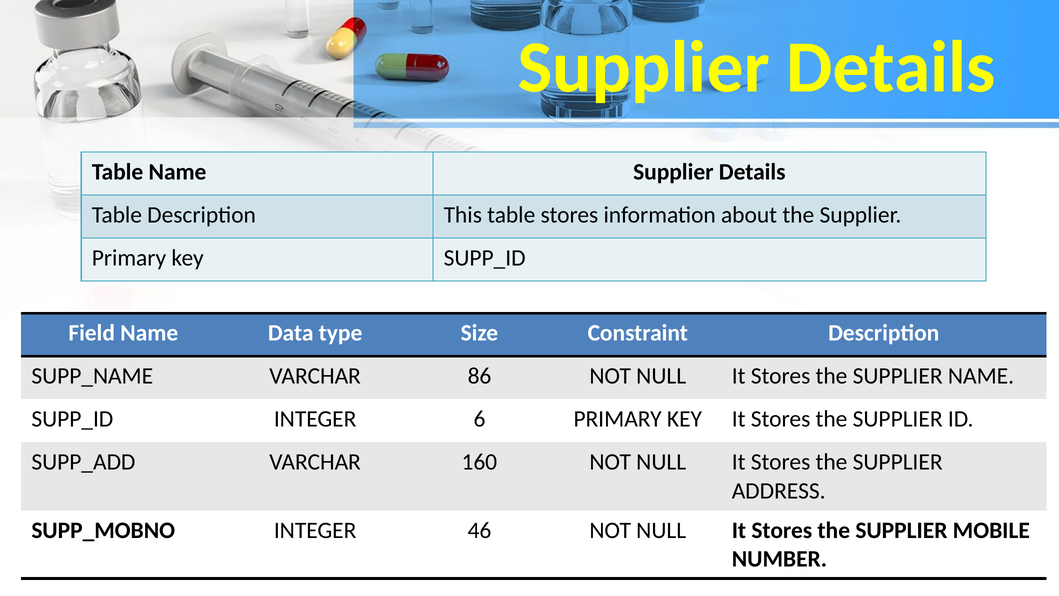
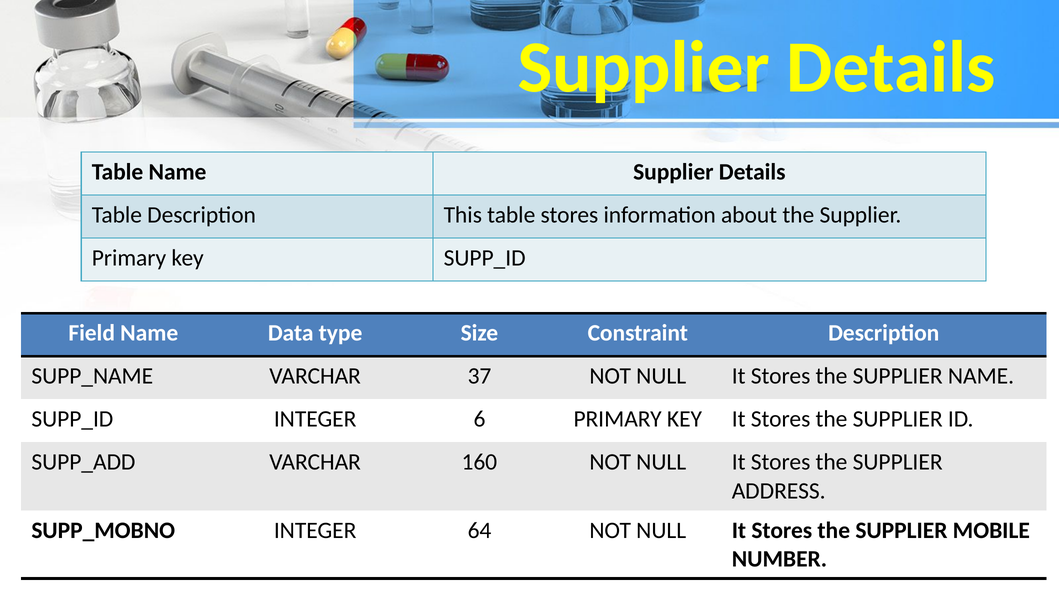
86: 86 -> 37
46: 46 -> 64
